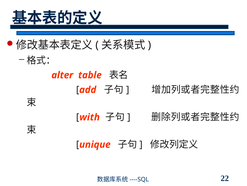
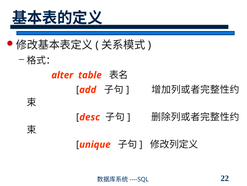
with: with -> desc
